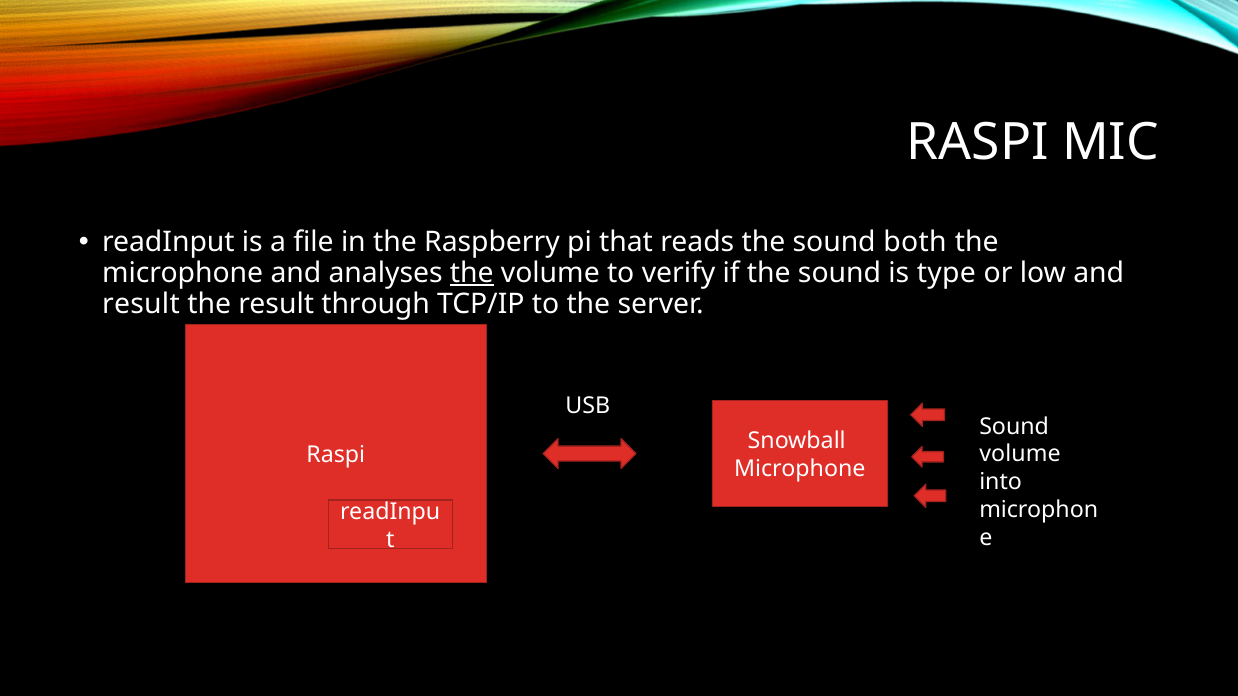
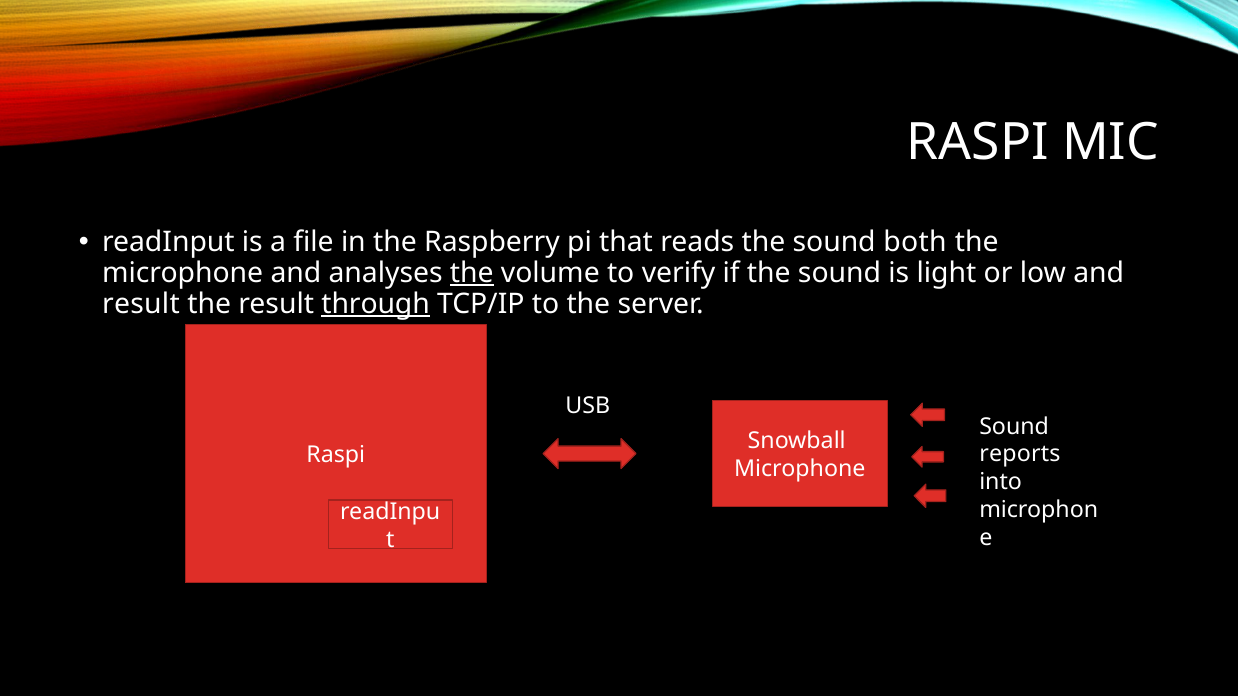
type: type -> light
through underline: none -> present
volume at (1020, 455): volume -> reports
